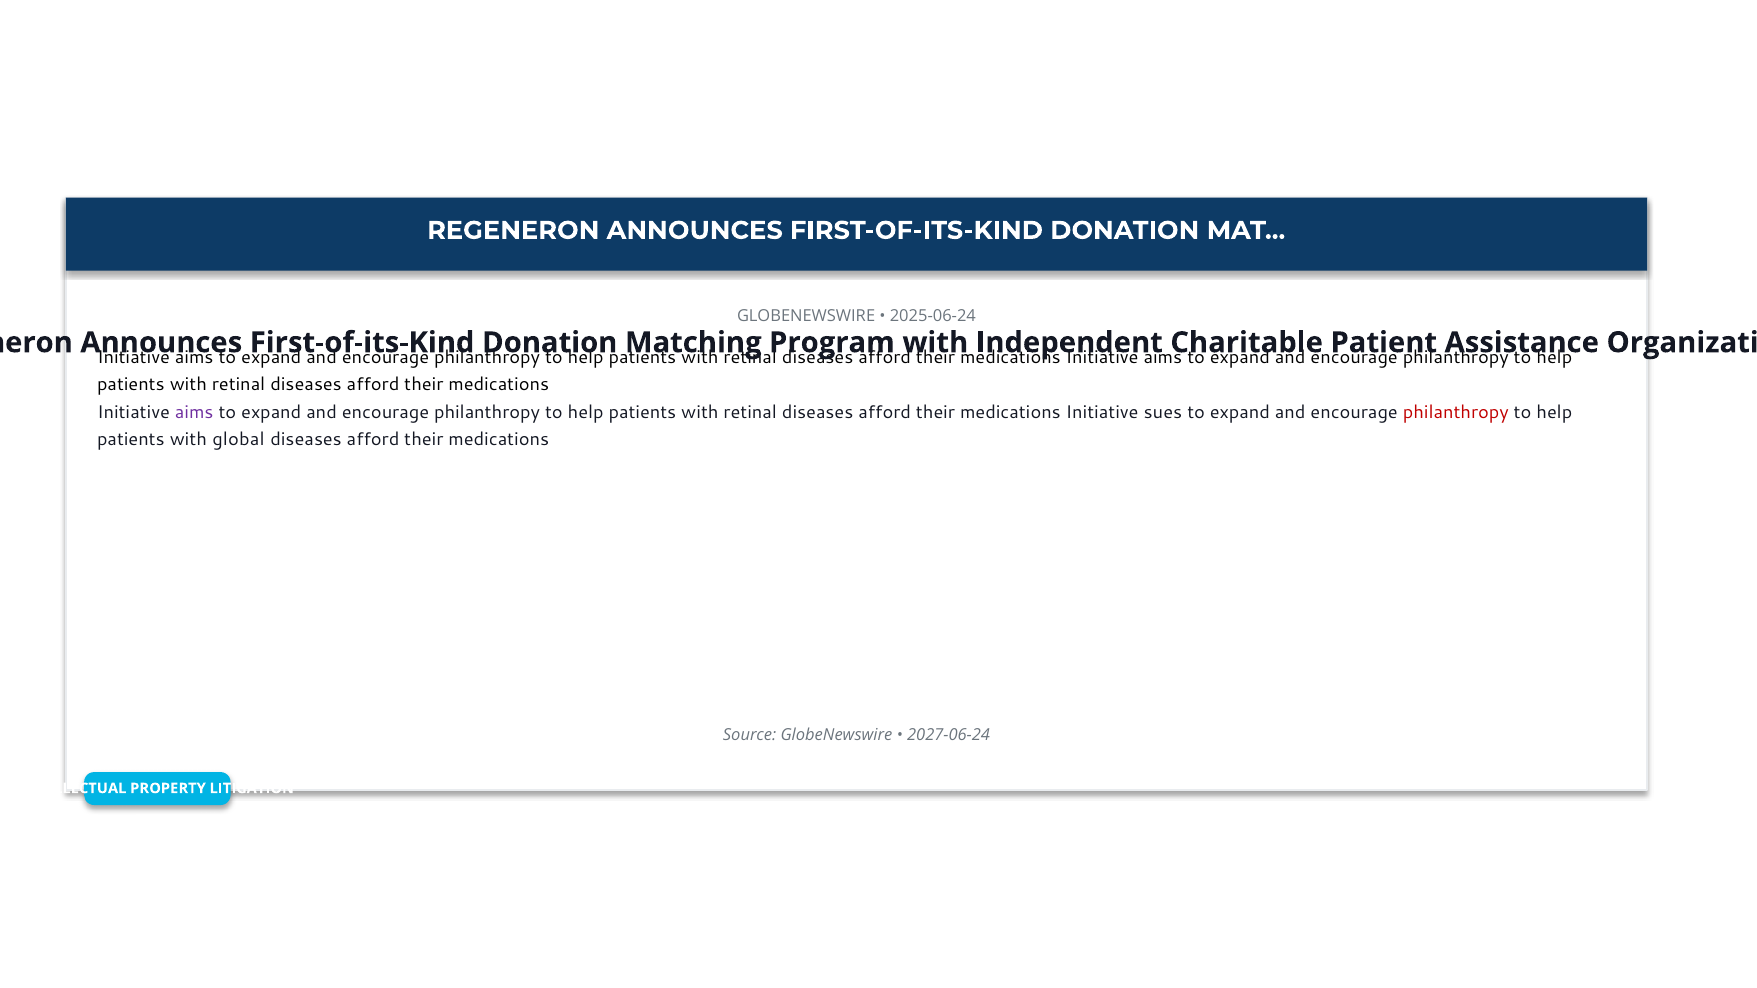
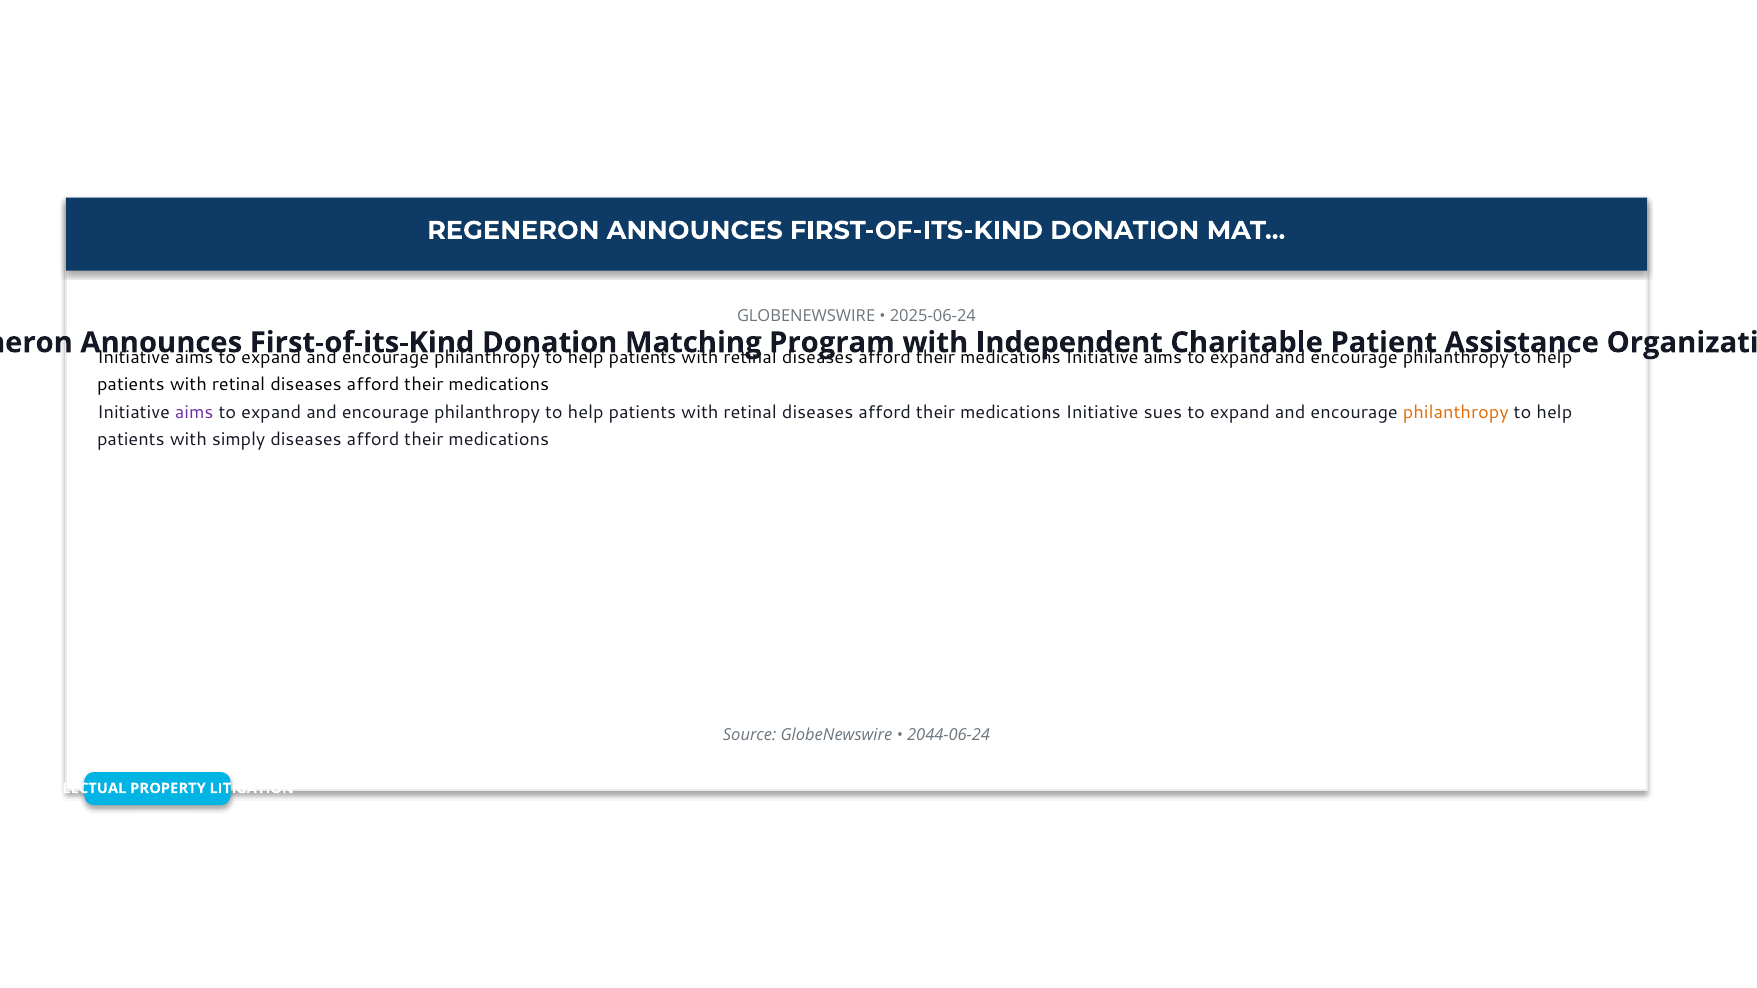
philanthropy at (1456, 413) colour: red -> orange
global: global -> simply
2027-06-24: 2027-06-24 -> 2044-06-24
